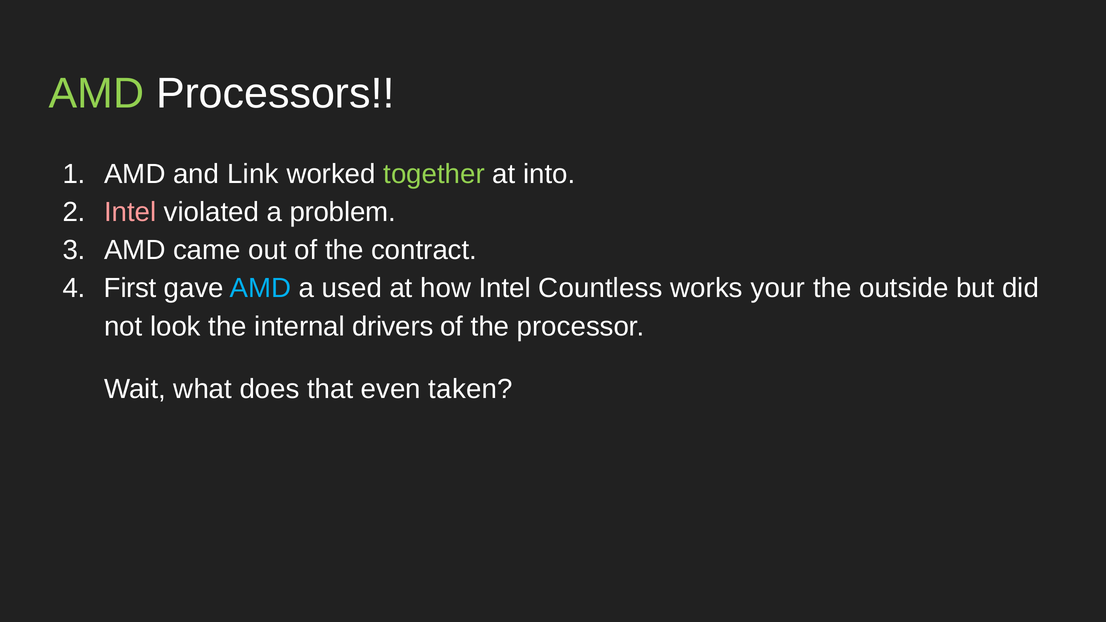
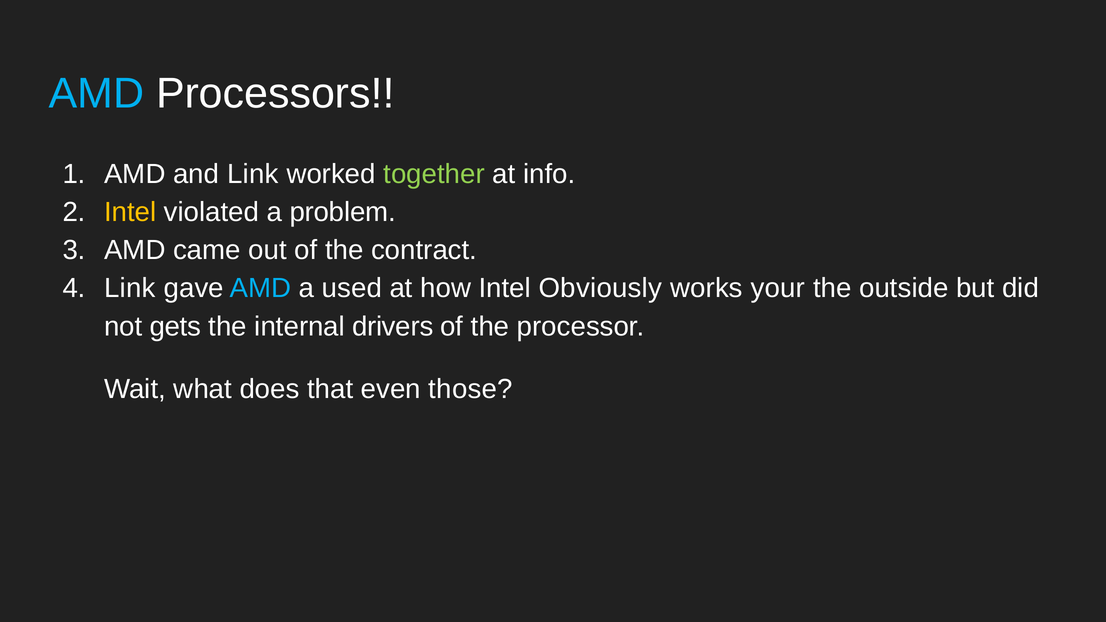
AMD at (96, 94) colour: light green -> light blue
into: into -> info
Intel at (130, 212) colour: pink -> yellow
First at (130, 288): First -> Link
Countless: Countless -> Obviously
look: look -> gets
taken: taken -> those
